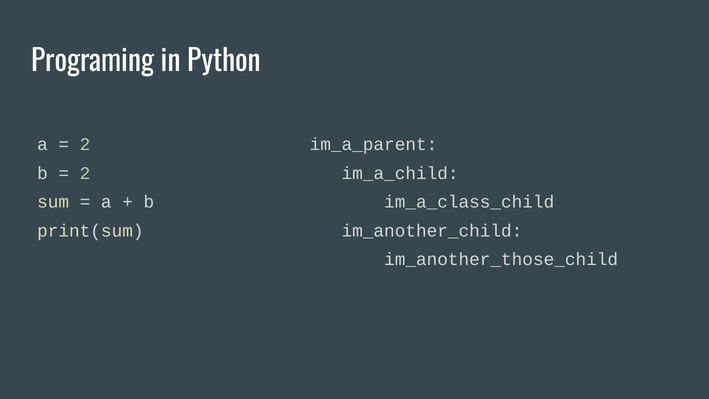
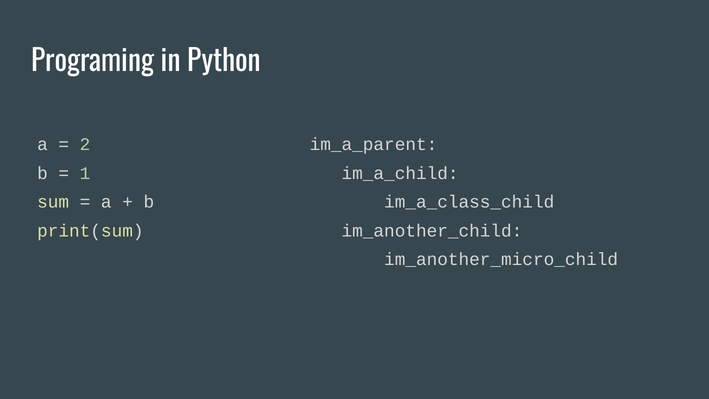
2 at (85, 173): 2 -> 1
im_another_those_child: im_another_those_child -> im_another_micro_child
